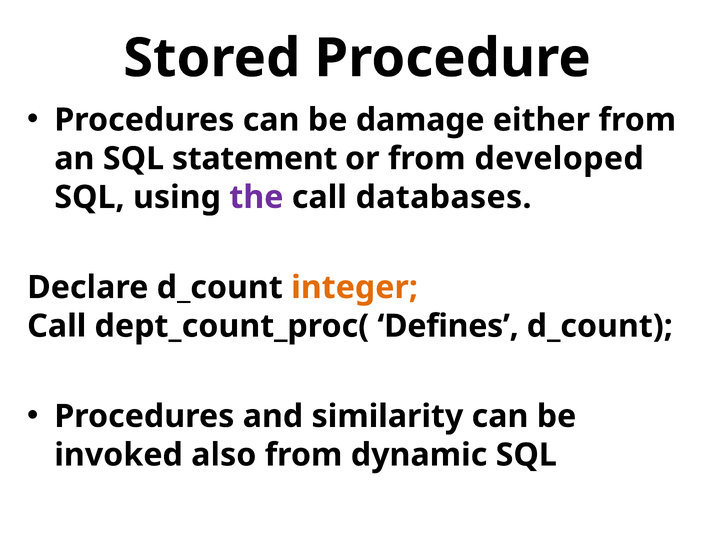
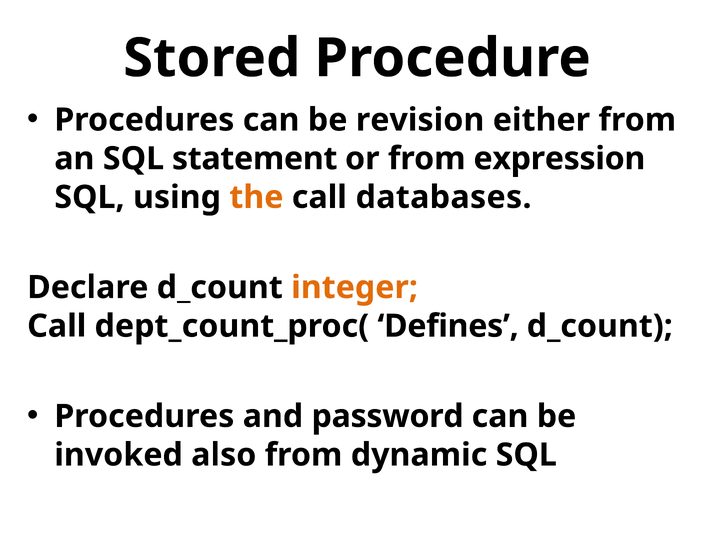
damage: damage -> revision
developed: developed -> expression
the colour: purple -> orange
similarity: similarity -> password
